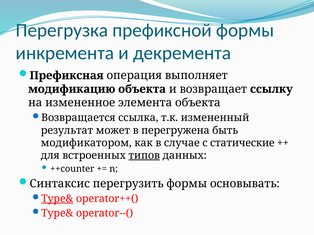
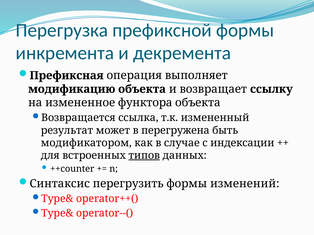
элемента: элемента -> функтора
статические: статические -> индексации
основывать: основывать -> изменений
Type& at (57, 199) underline: present -> none
